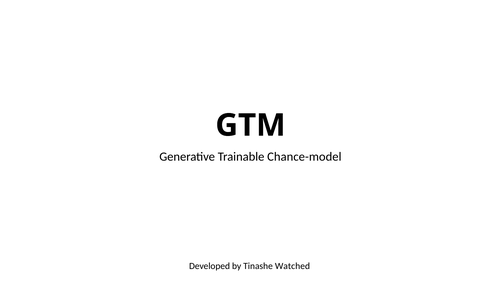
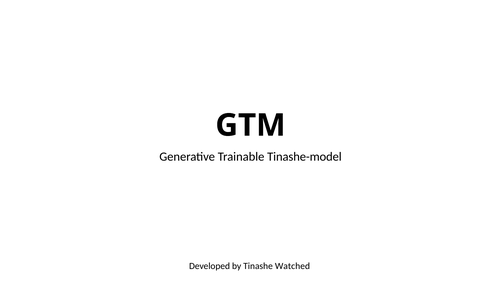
Chance-model: Chance-model -> Tinashe-model
